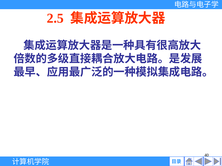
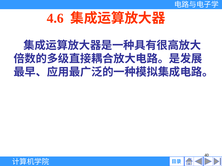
2.5: 2.5 -> 4.6
